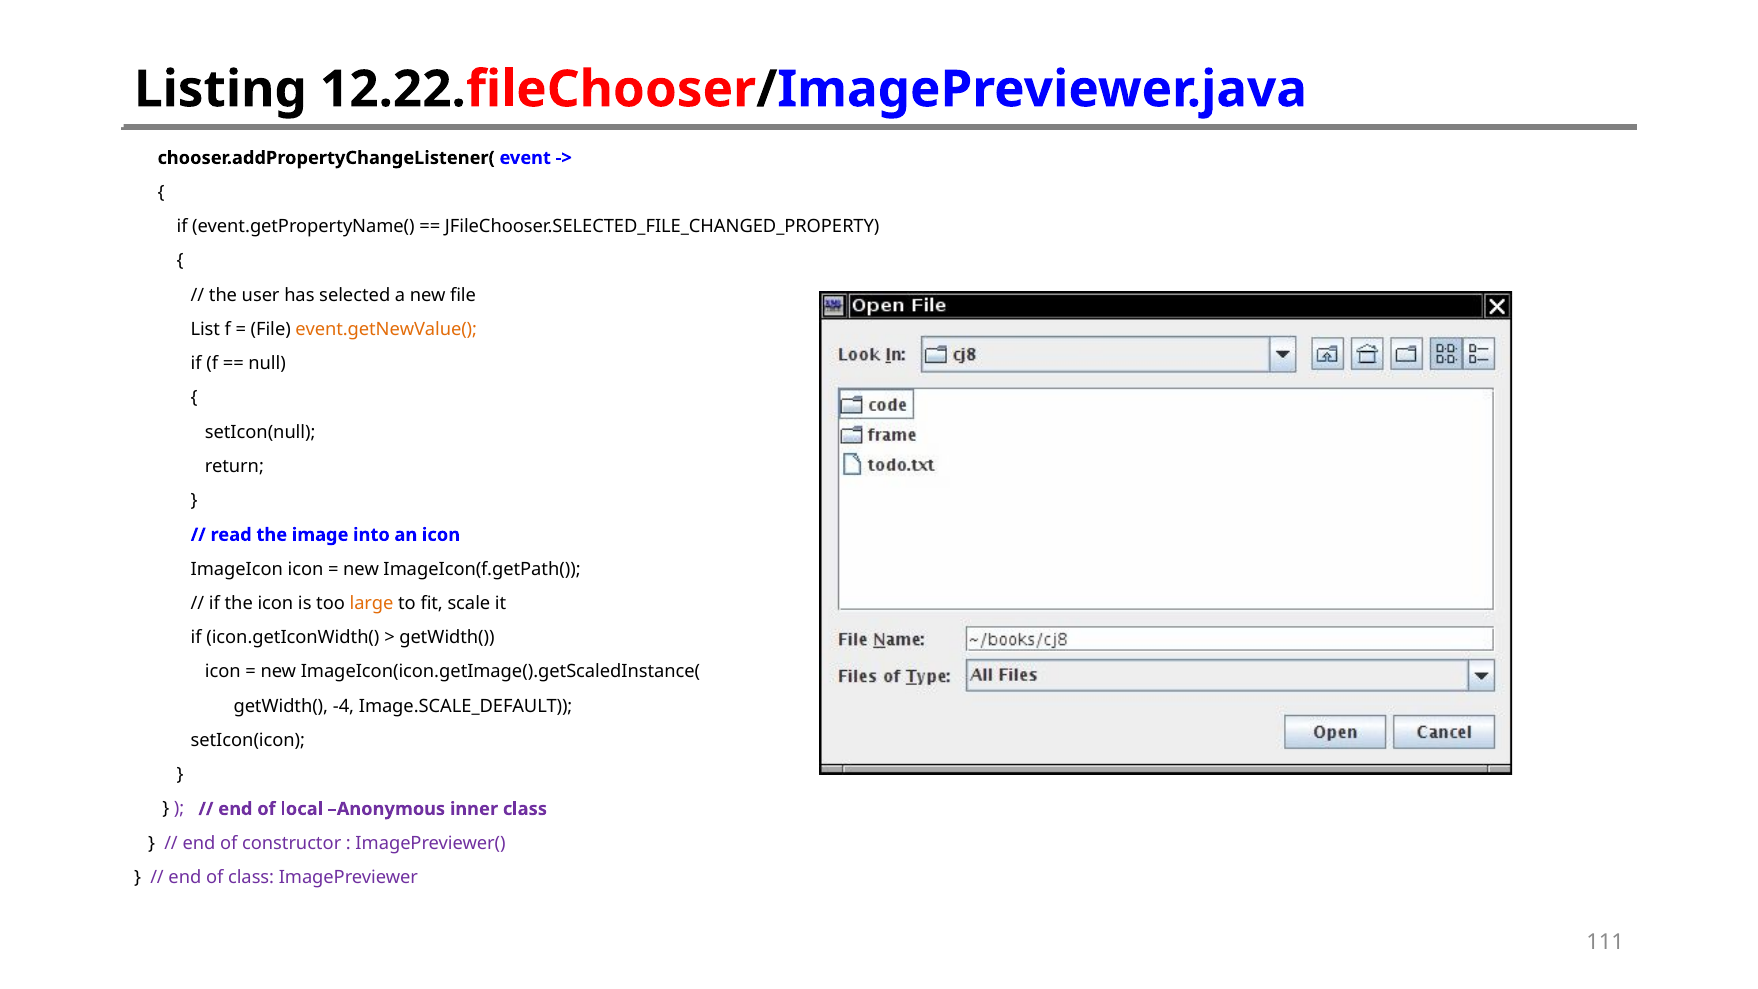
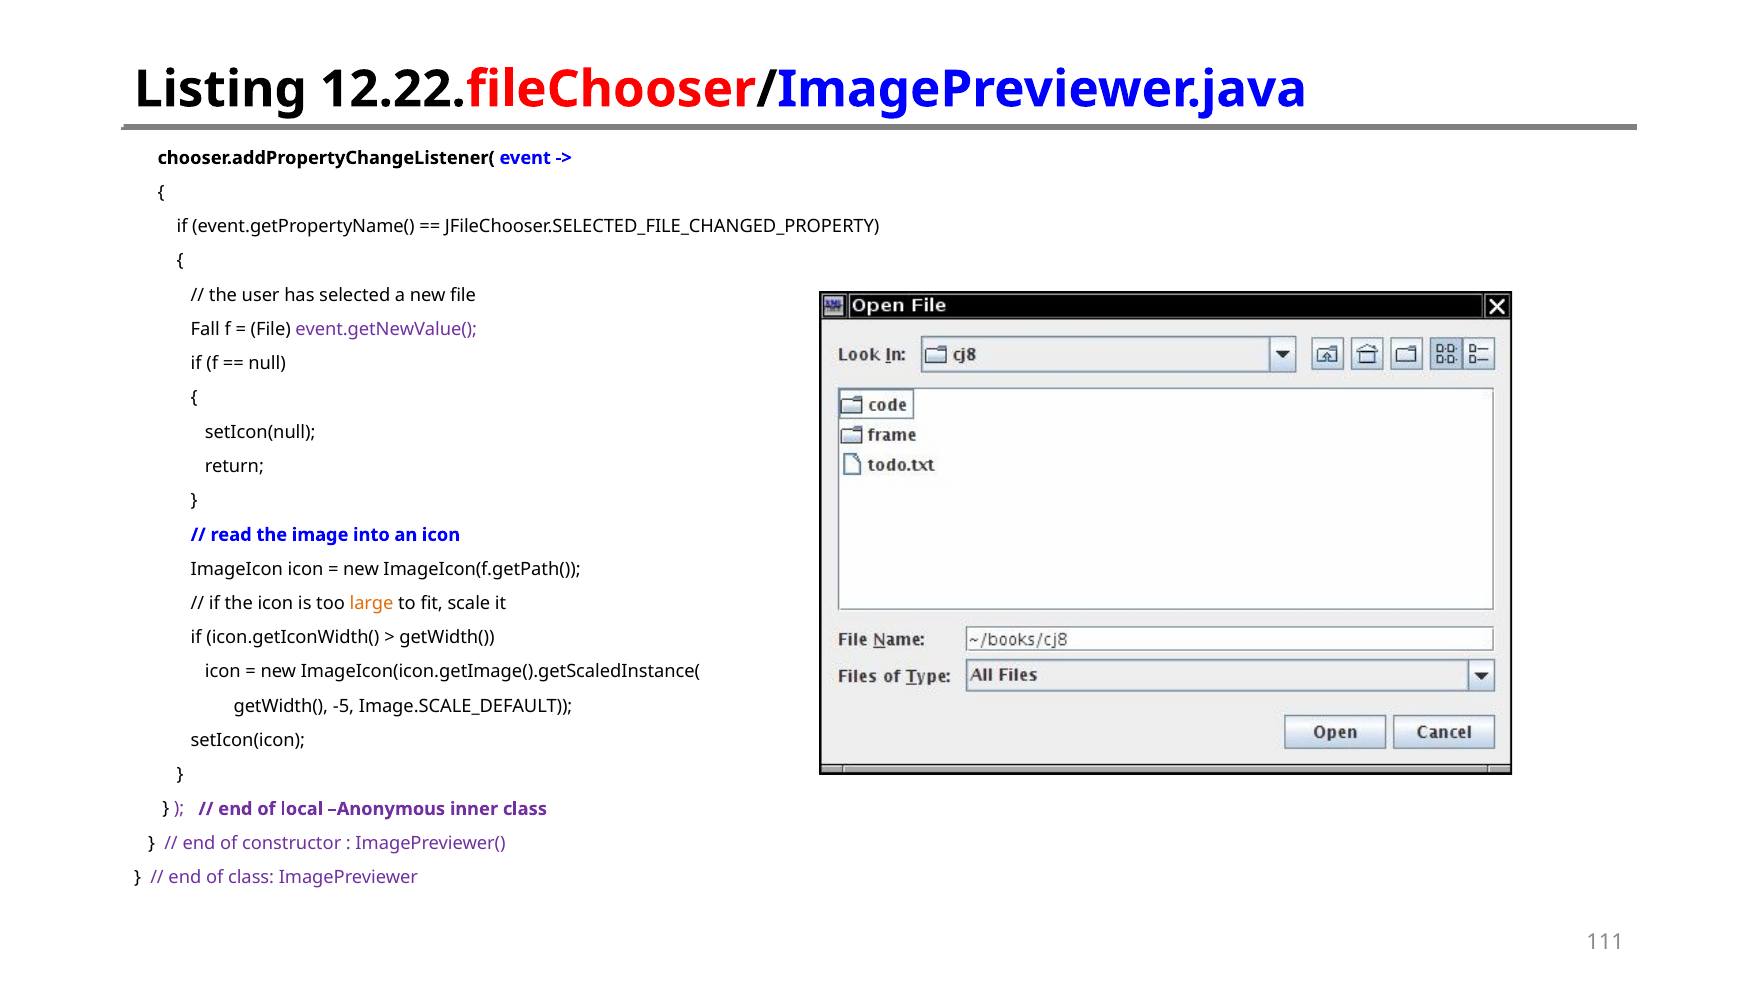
List: List -> Fall
event.getNewValue( colour: orange -> purple
-4: -4 -> -5
